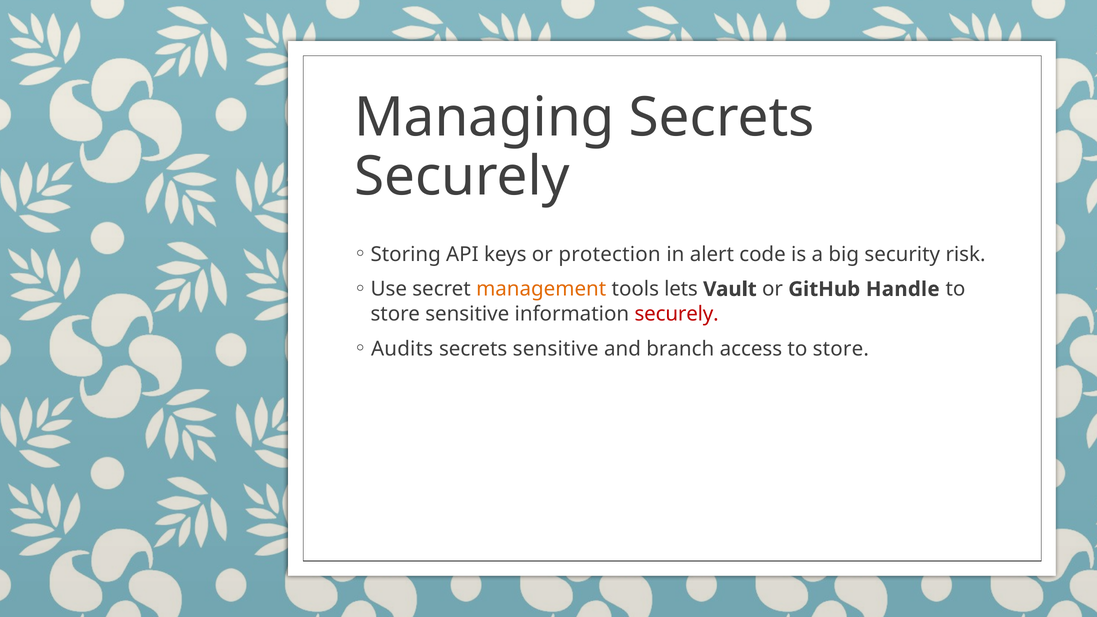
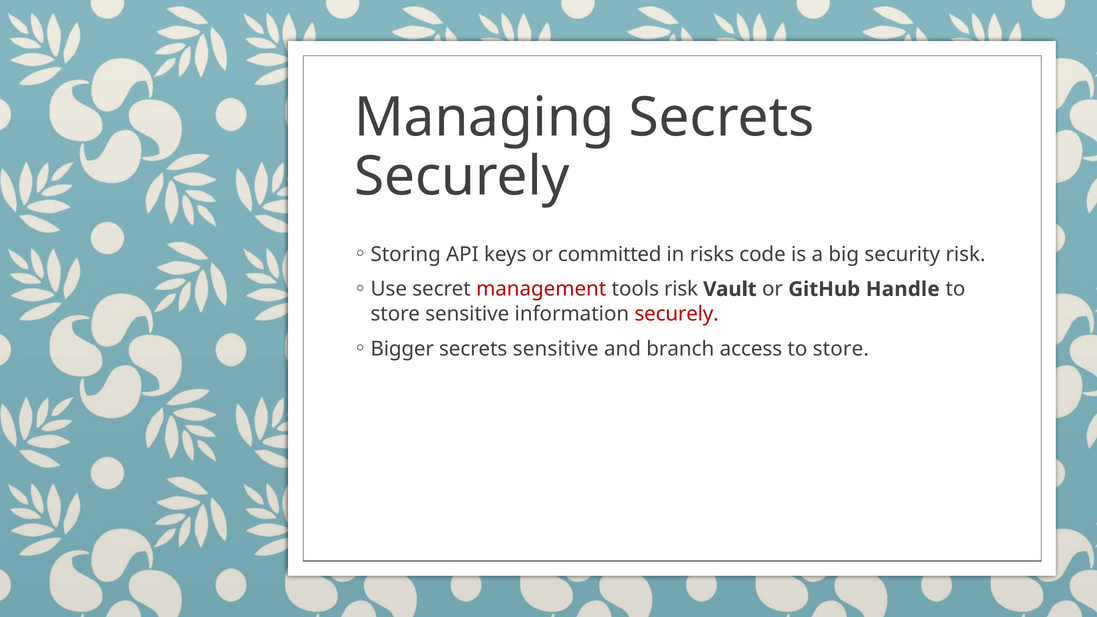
protection: protection -> committed
alert: alert -> risks
management colour: orange -> red
tools lets: lets -> risk
Audits: Audits -> Bigger
